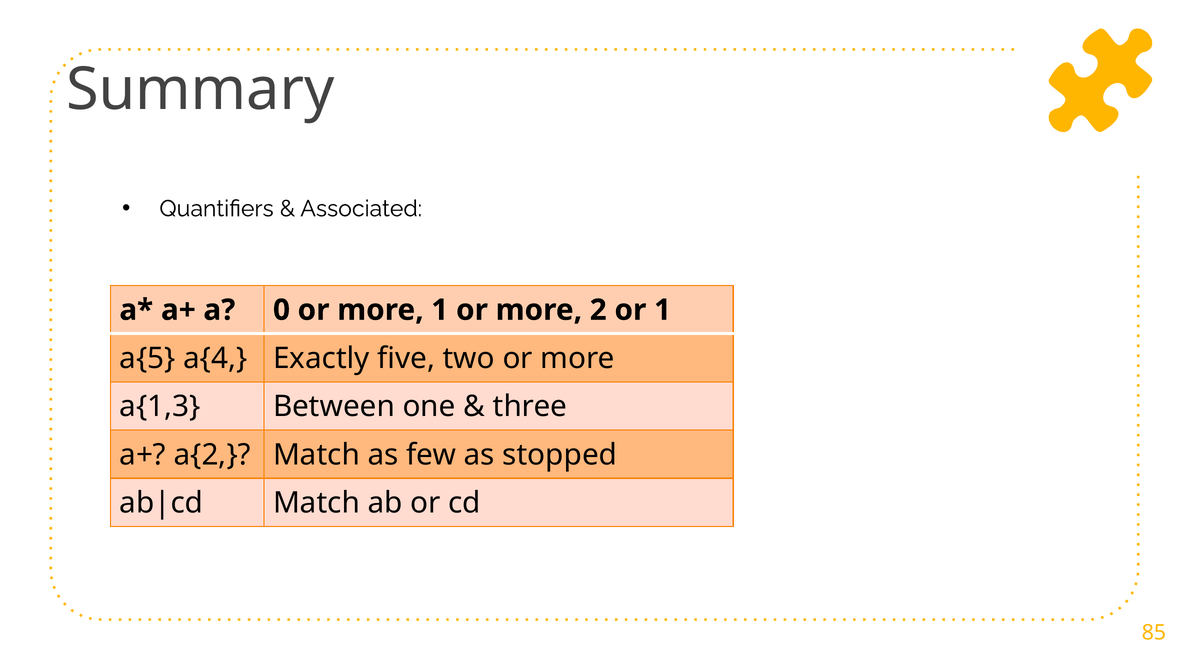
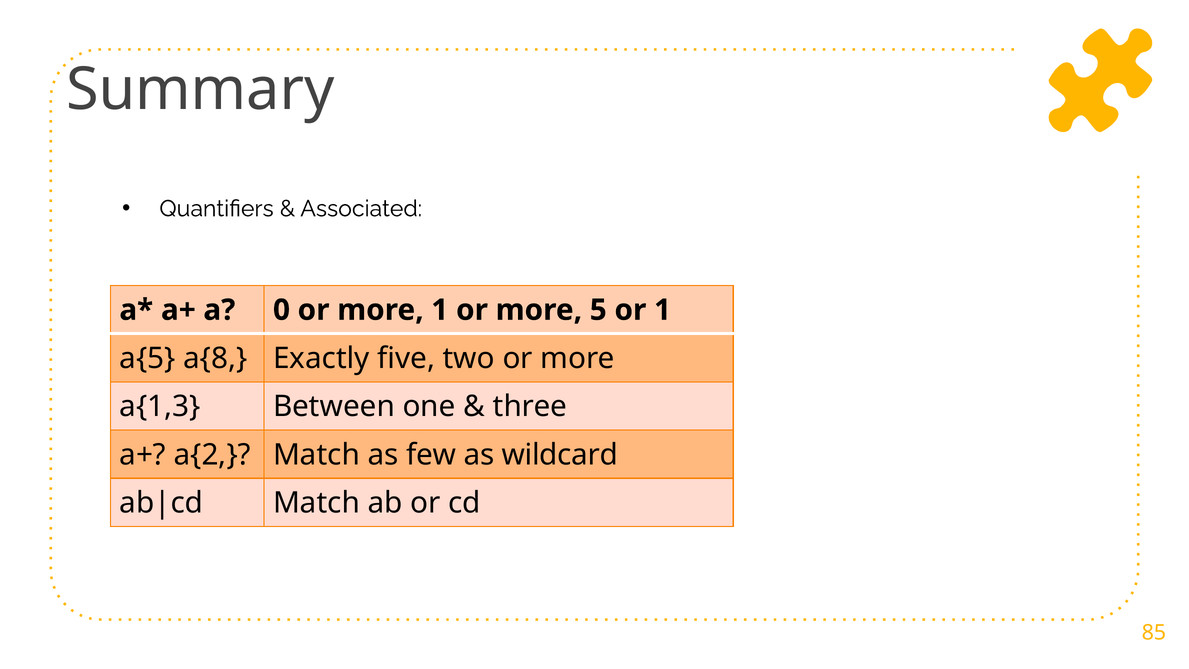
2: 2 -> 5
a{4: a{4 -> a{8
stopped: stopped -> wildcard
